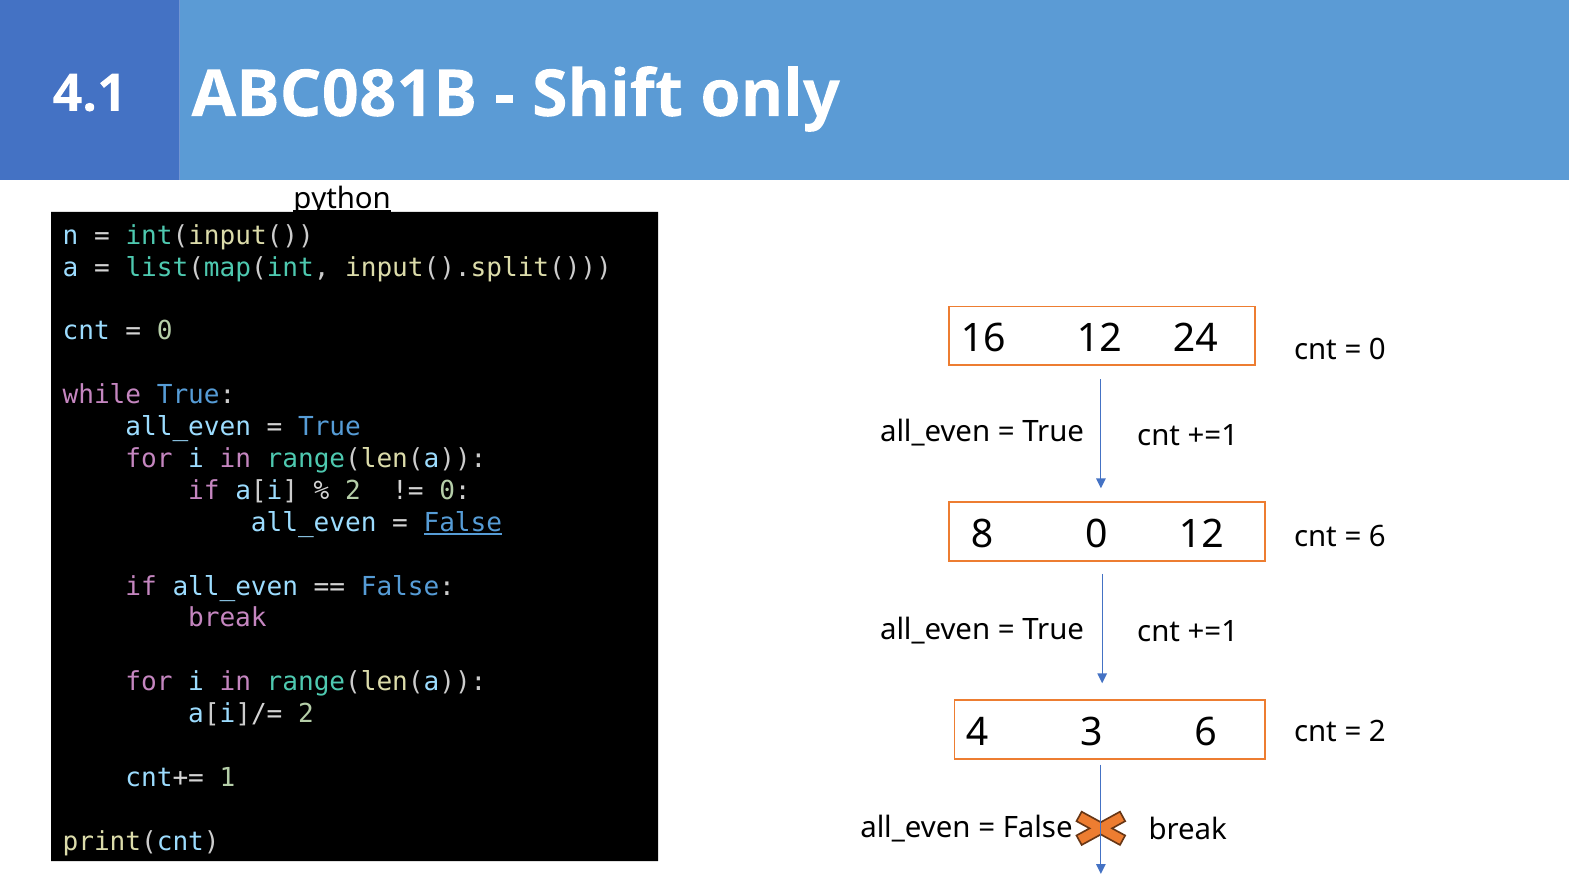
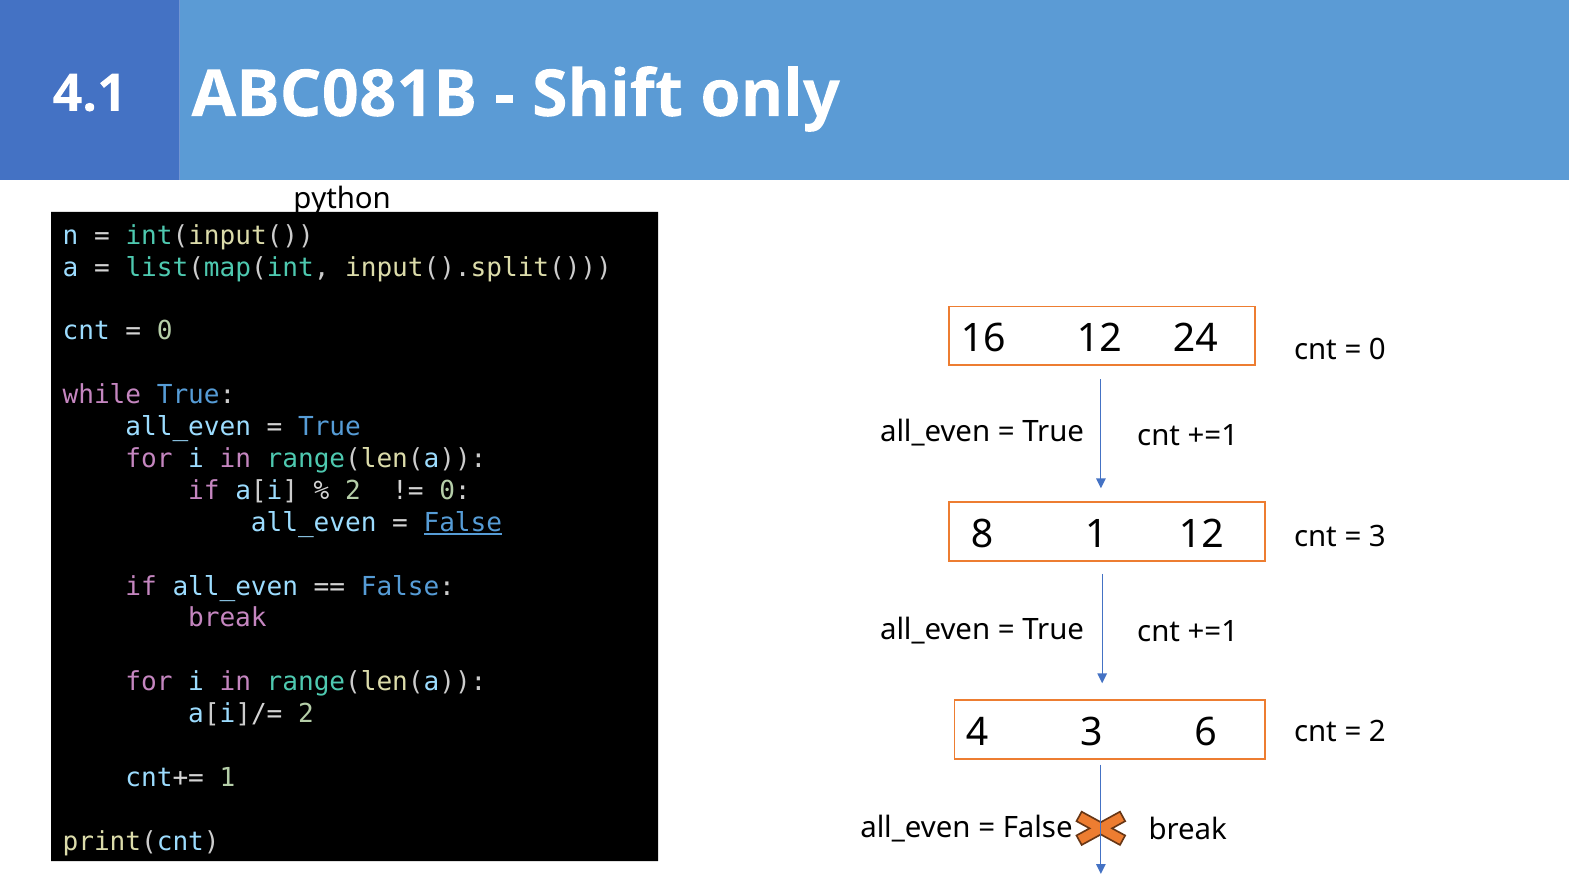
python underline: present -> none
8 0: 0 -> 1
6 at (1377, 536): 6 -> 3
